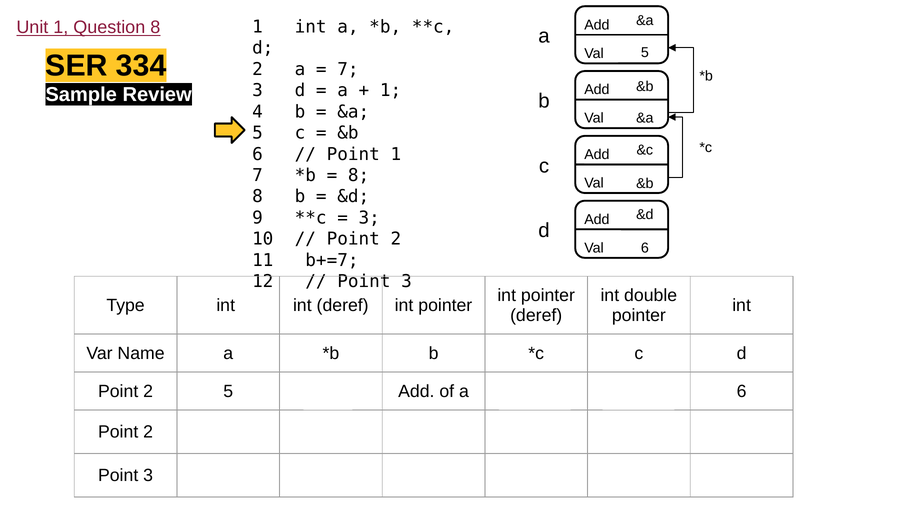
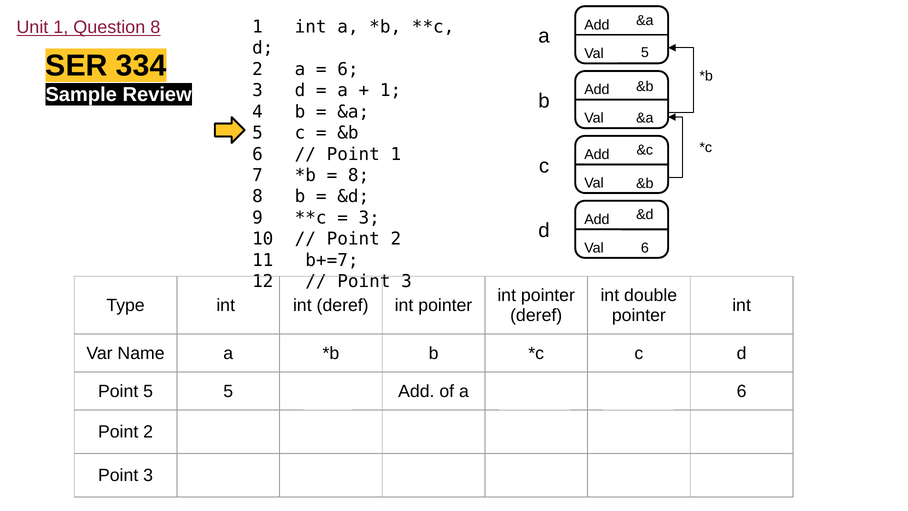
7 at (348, 69): 7 -> 6
2 at (148, 391): 2 -> 5
